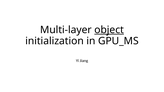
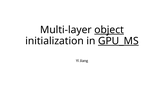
GPU_MS underline: none -> present
